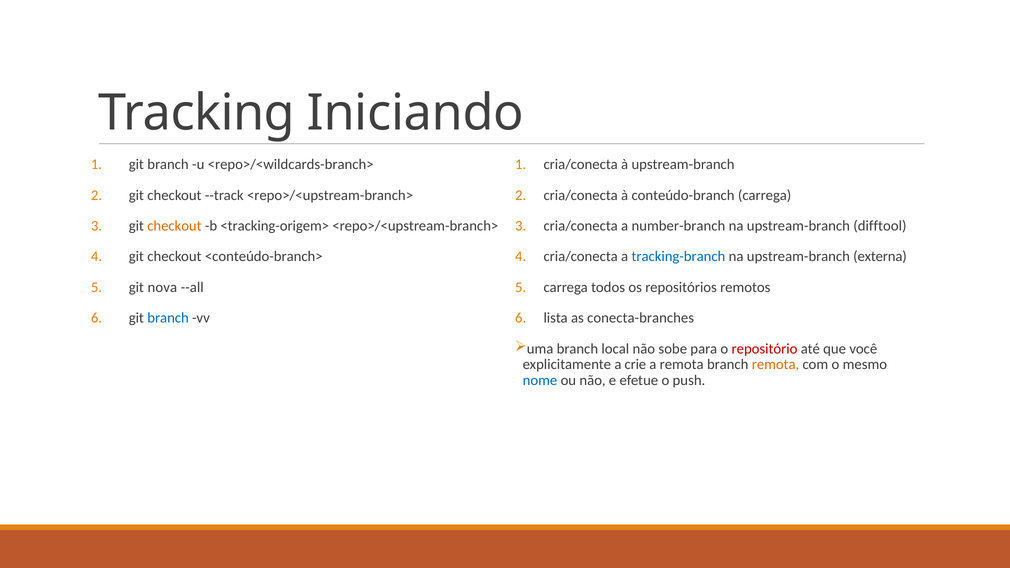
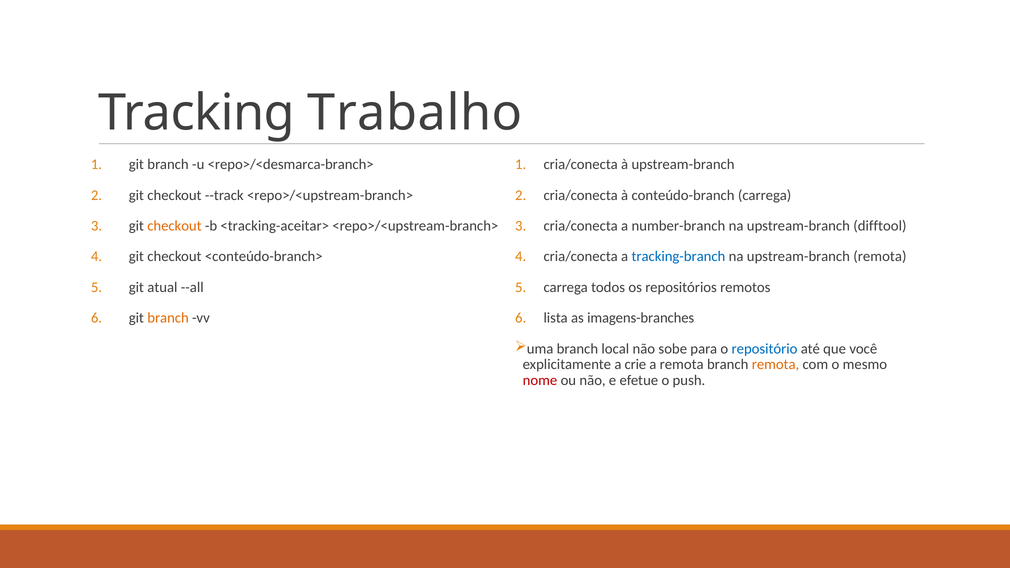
Iniciando: Iniciando -> Trabalho
<repo>/<wildcards-branch>: <repo>/<wildcards-branch> -> <repo>/<desmarca-branch>
<tracking-origem>: <tracking-origem> -> <tracking-aceitar>
upstream-branch externa: externa -> remota
nova: nova -> atual
branch at (168, 318) colour: blue -> orange
conecta-branches: conecta-branches -> imagens-branches
repositório colour: red -> blue
nome colour: blue -> red
